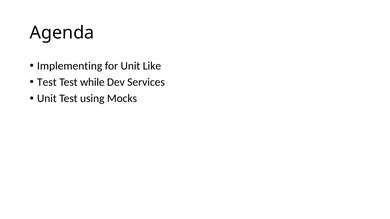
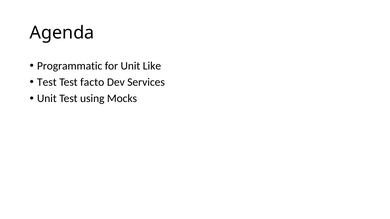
Implementing: Implementing -> Programmatic
while: while -> facto
